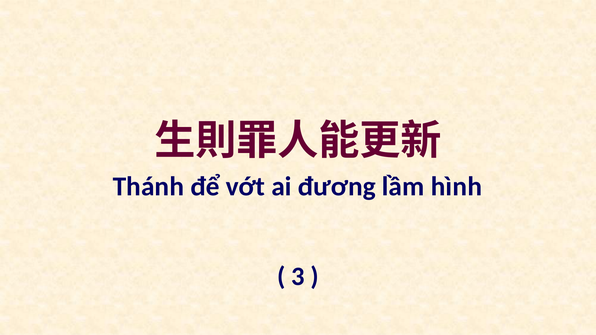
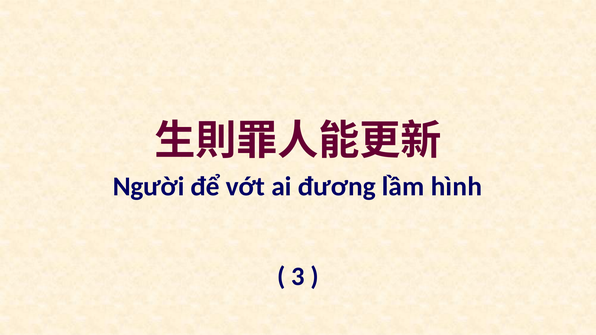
Thánh: Thánh -> Người
